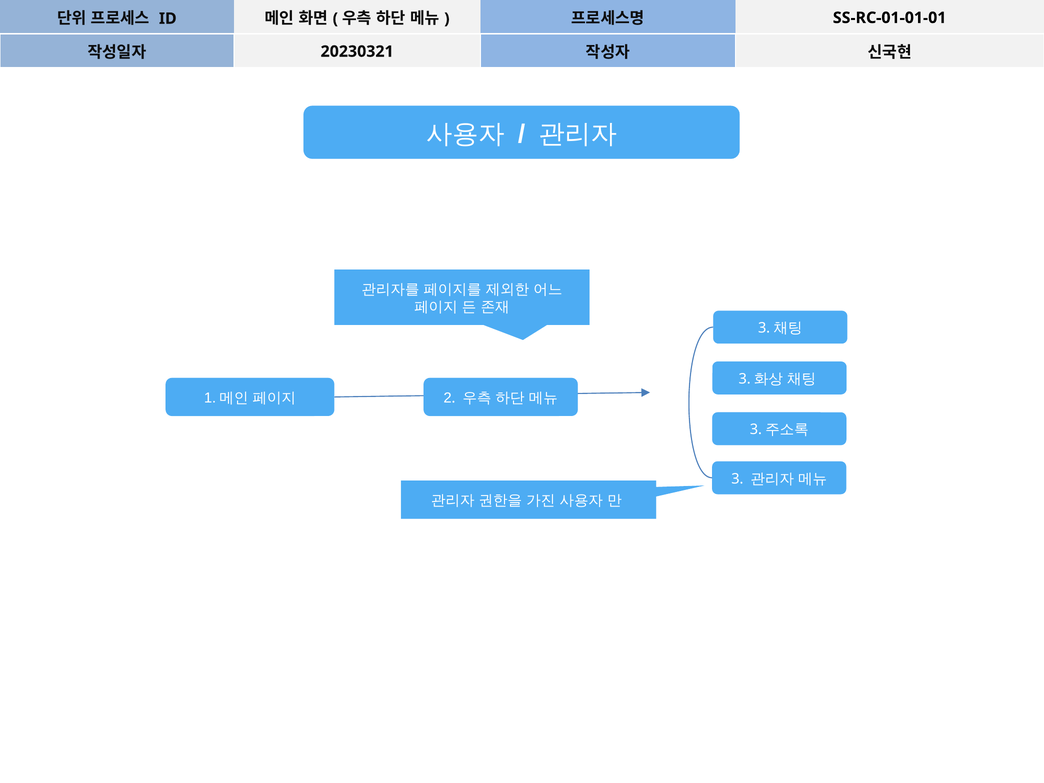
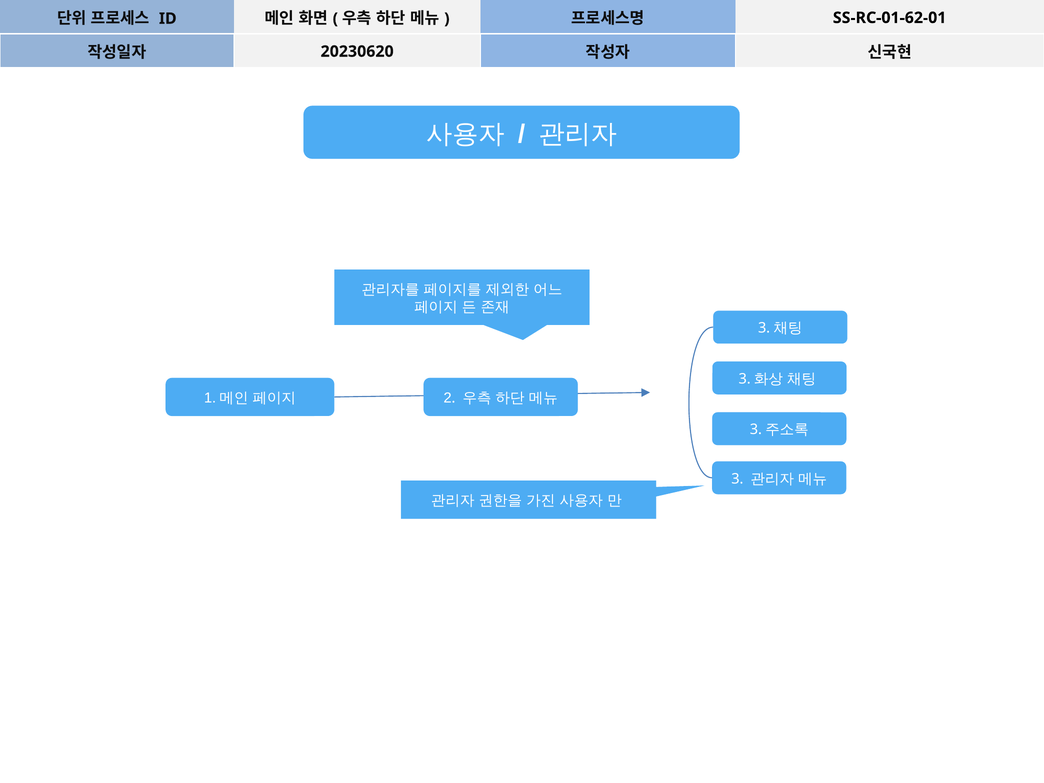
SS-RC-01-01-01: SS-RC-01-01-01 -> SS-RC-01-62-01
20230321: 20230321 -> 20230620
